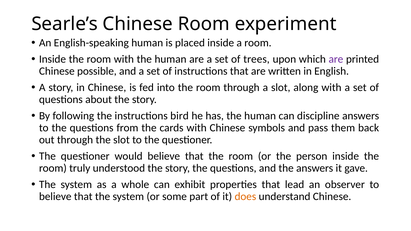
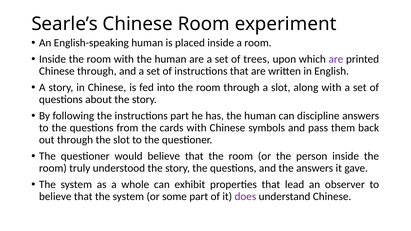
Chinese possible: possible -> through
instructions bird: bird -> part
does colour: orange -> purple
